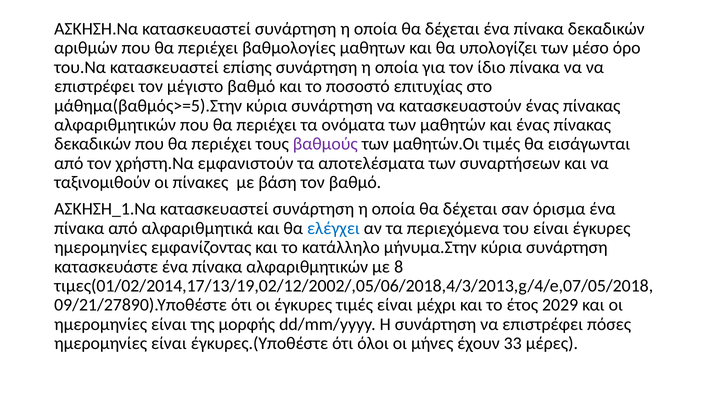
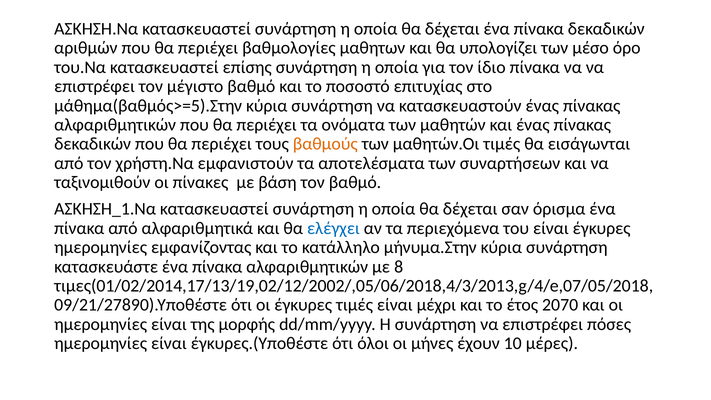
βαθμούς colour: purple -> orange
2029: 2029 -> 2070
33: 33 -> 10
